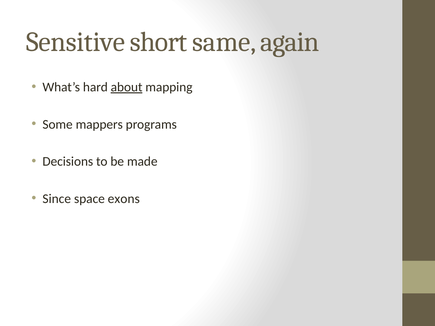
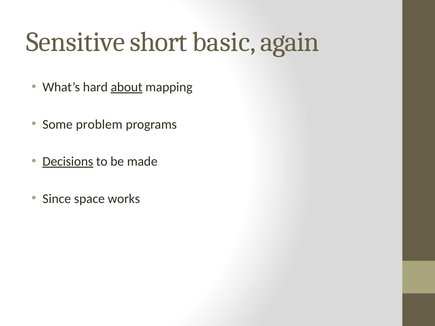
same: same -> basic
mappers: mappers -> problem
Decisions underline: none -> present
exons: exons -> works
